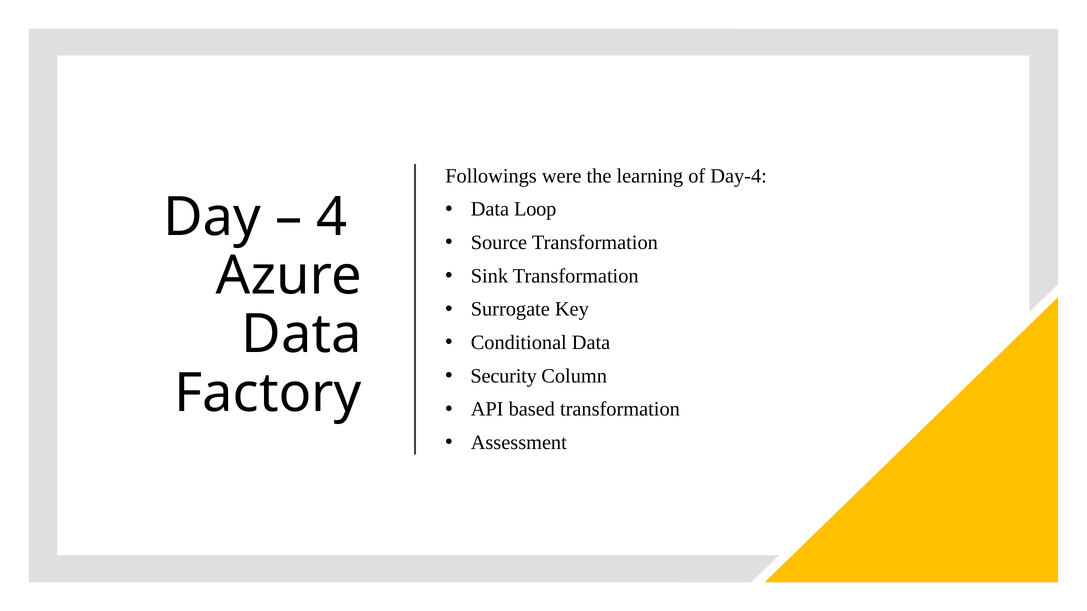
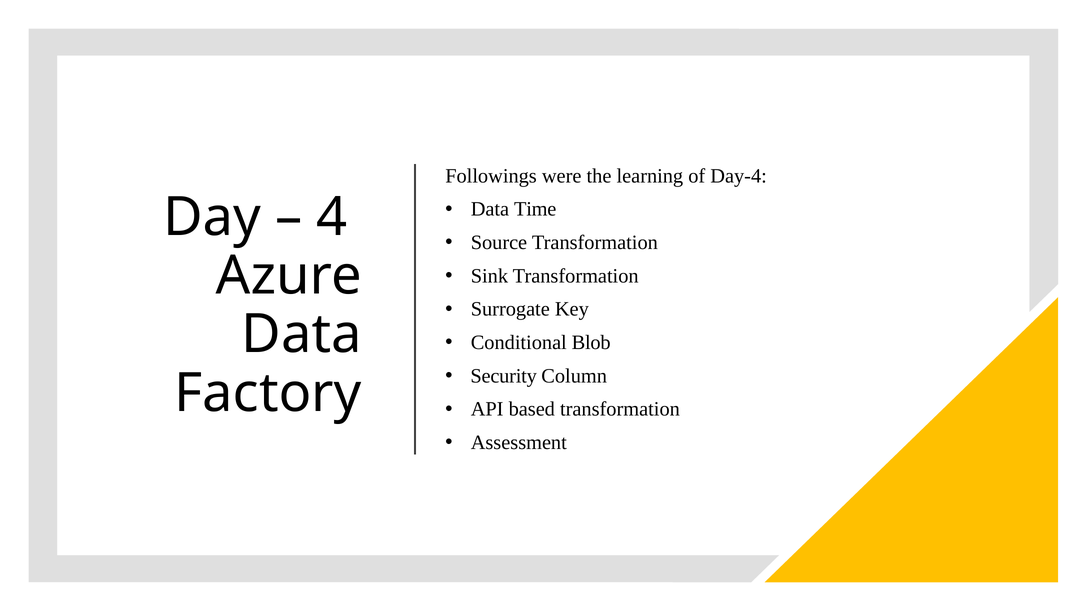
Loop: Loop -> Time
Conditional Data: Data -> Blob
